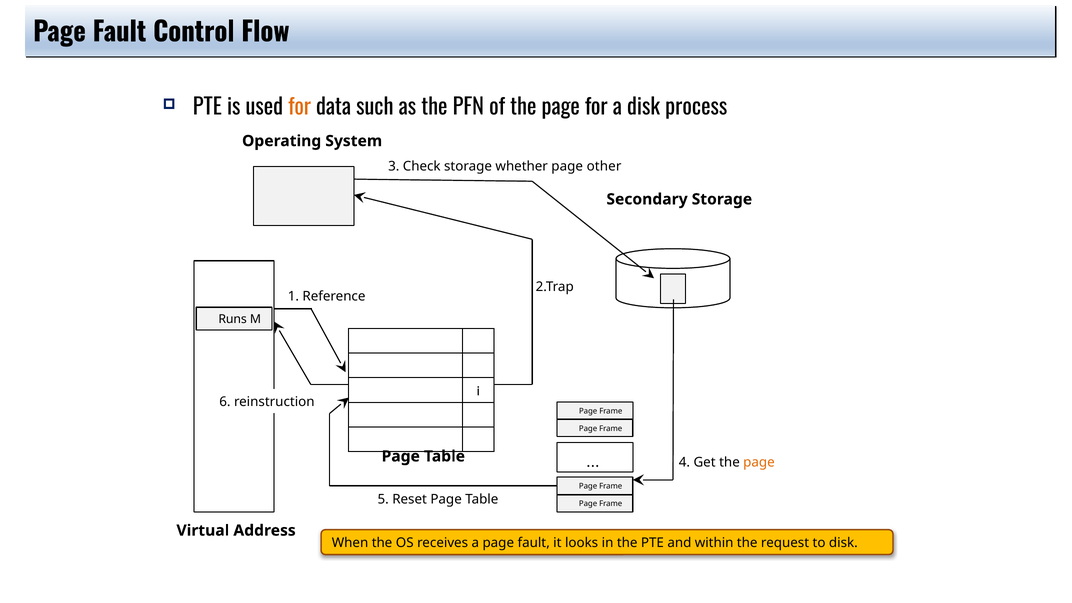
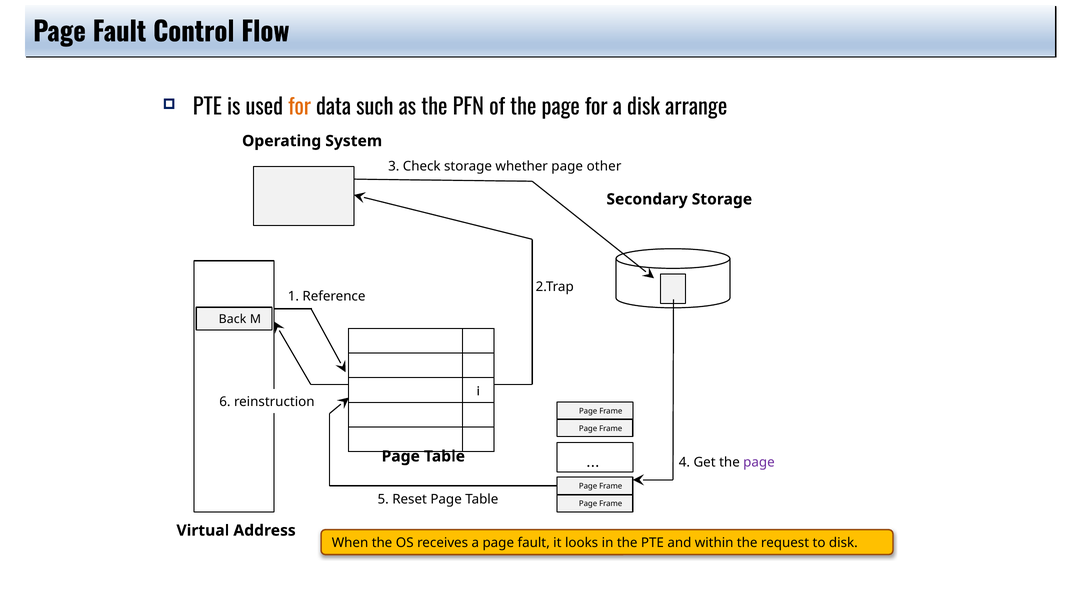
process: process -> arrange
Runs: Runs -> Back
page at (759, 463) colour: orange -> purple
